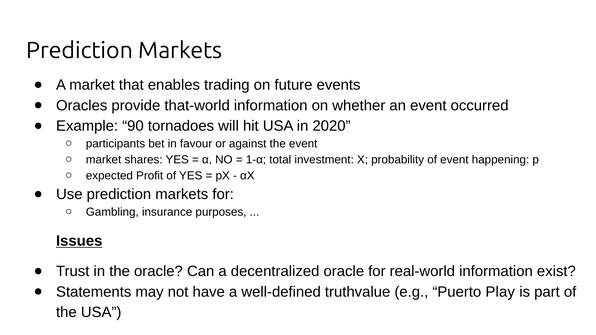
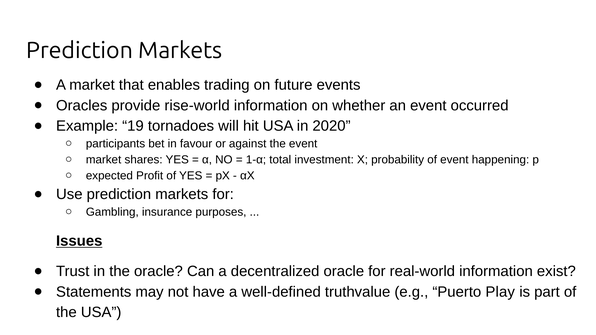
that-world: that-world -> rise-world
90: 90 -> 19
